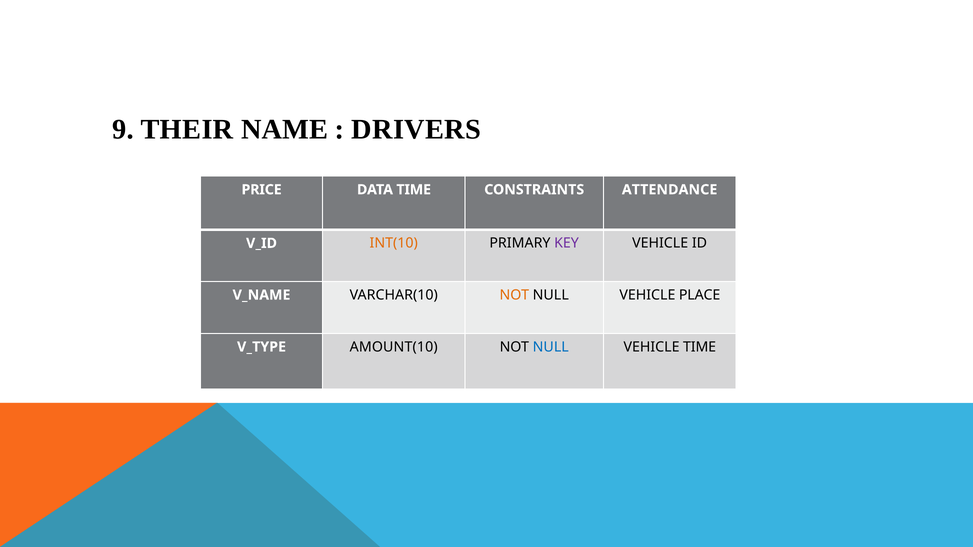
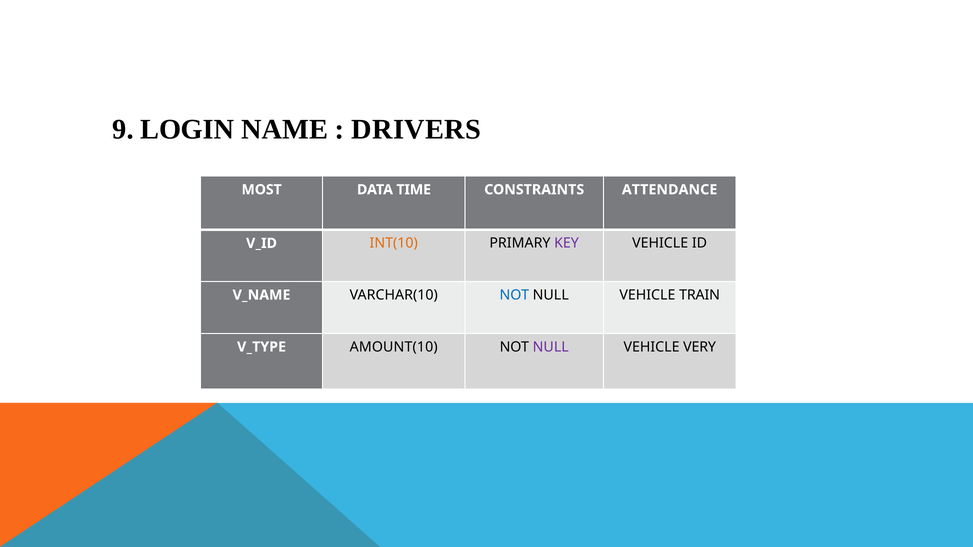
THEIR: THEIR -> LOGIN
PRICE: PRICE -> MOST
NOT at (514, 295) colour: orange -> blue
PLACE: PLACE -> TRAIN
NULL at (551, 347) colour: blue -> purple
VEHICLE TIME: TIME -> VERY
